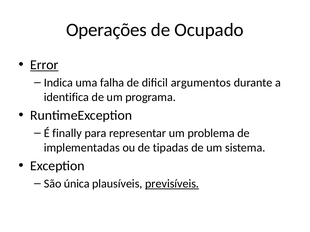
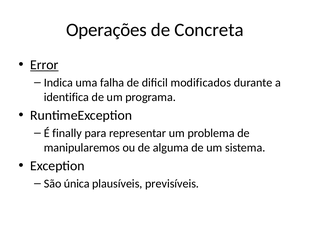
Ocupado: Ocupado -> Concreta
argumentos: argumentos -> modificados
implementadas: implementadas -> manipularemos
tipadas: tipadas -> alguma
previsíveis underline: present -> none
